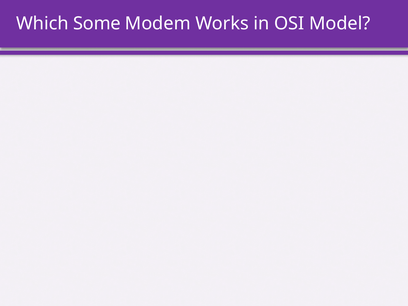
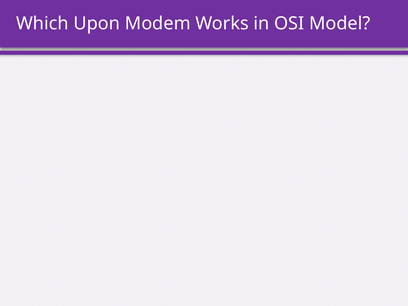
Some: Some -> Upon
